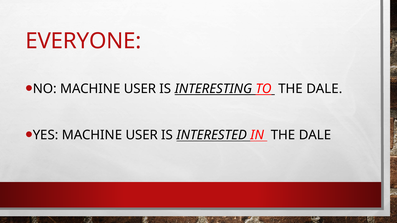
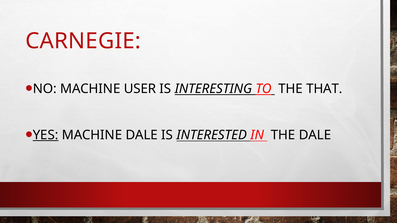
EVERYONE: EVERYONE -> CARNEGIE
TO THE DALE: DALE -> THAT
YES underline: none -> present
USER at (142, 135): USER -> DALE
